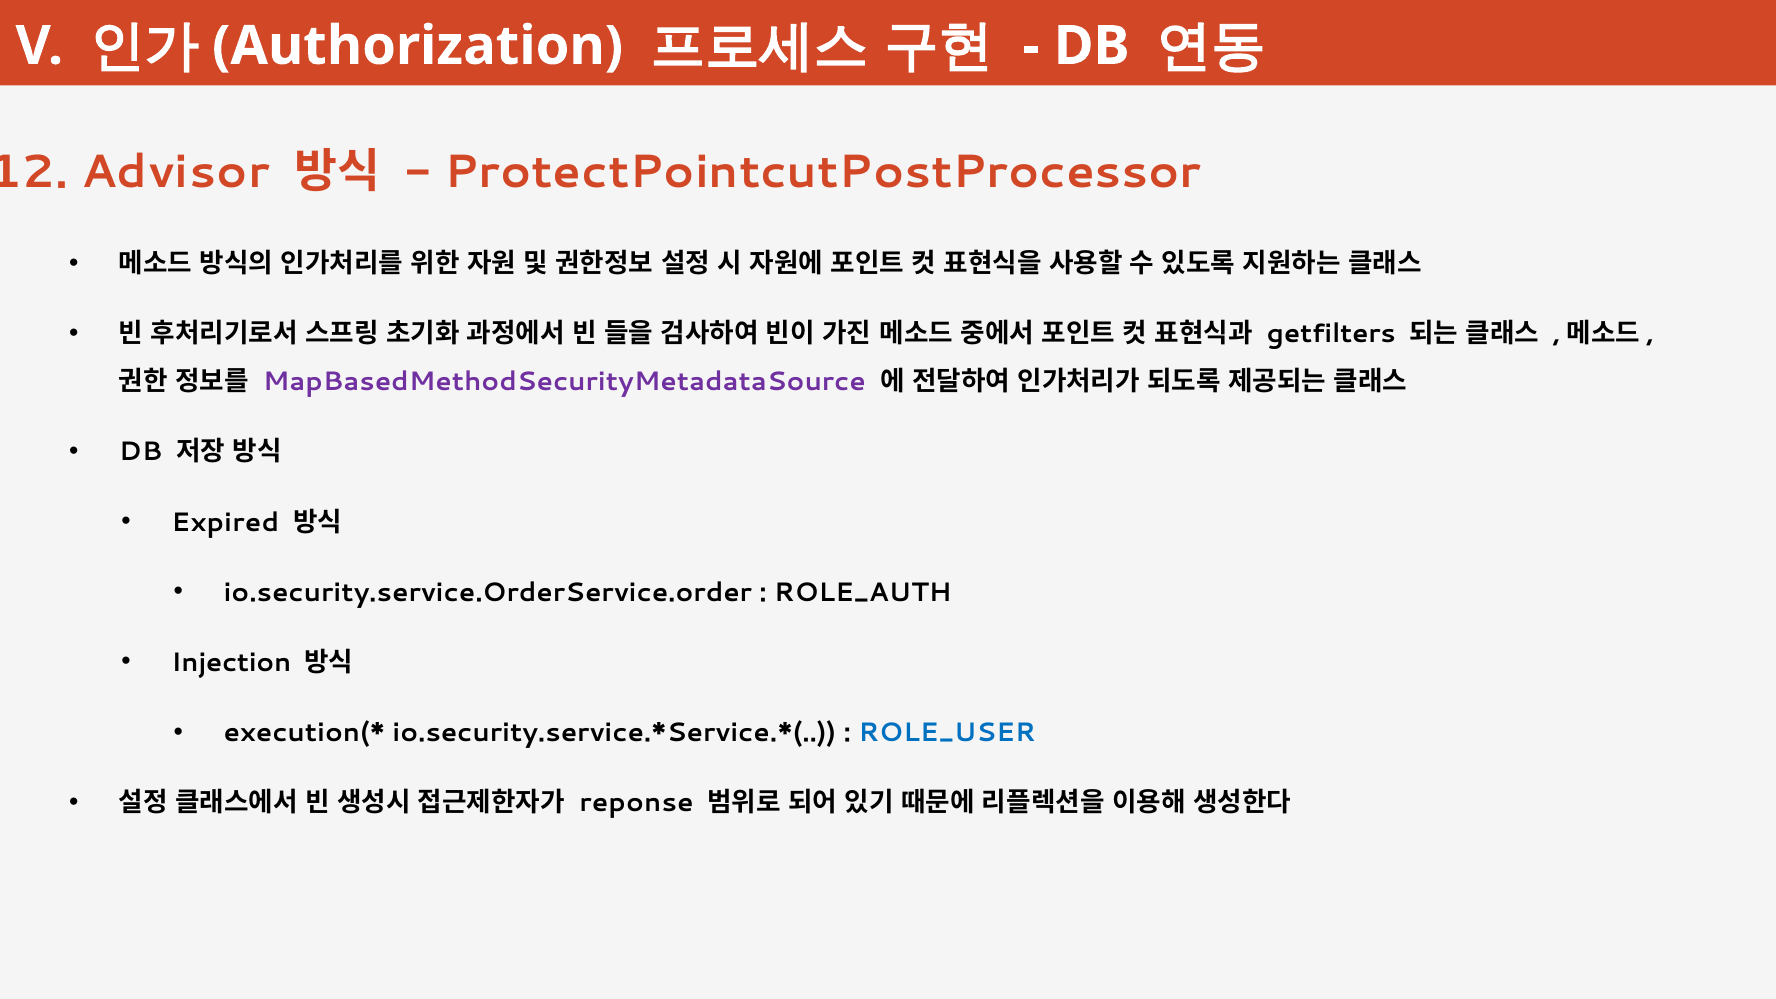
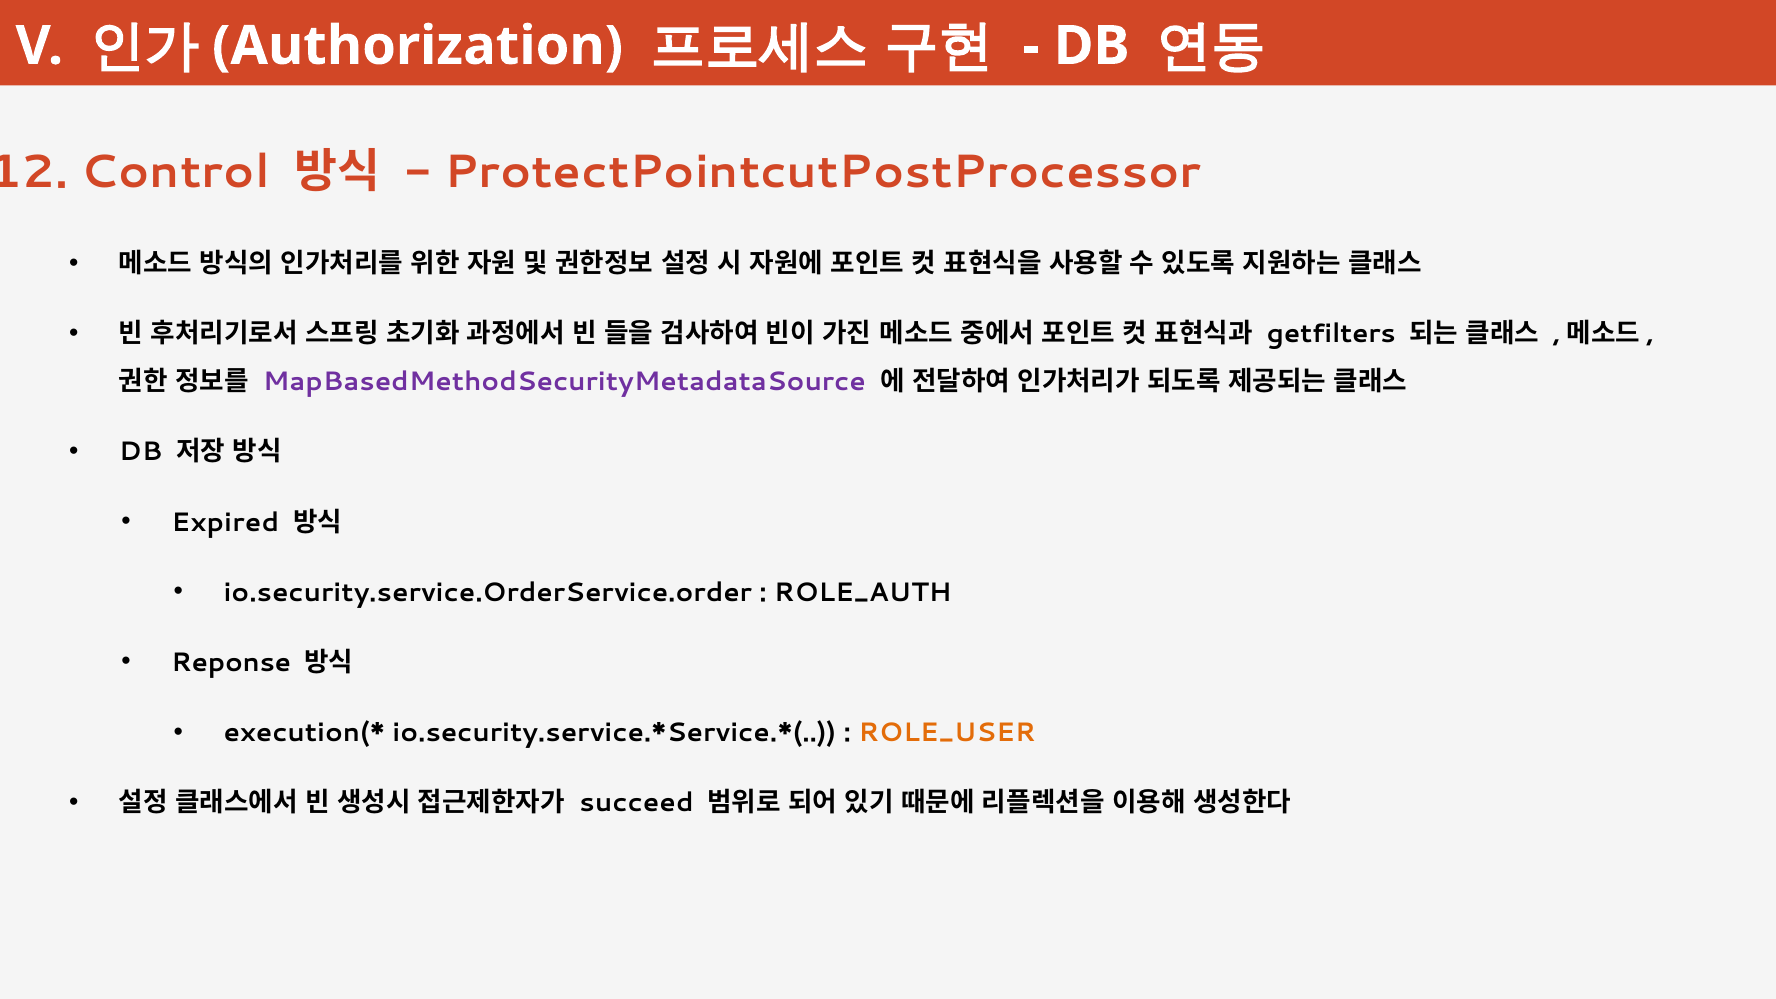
Advisor: Advisor -> Control
Injection: Injection -> Reponse
ROLE_USER colour: blue -> orange
reponse: reponse -> succeed
